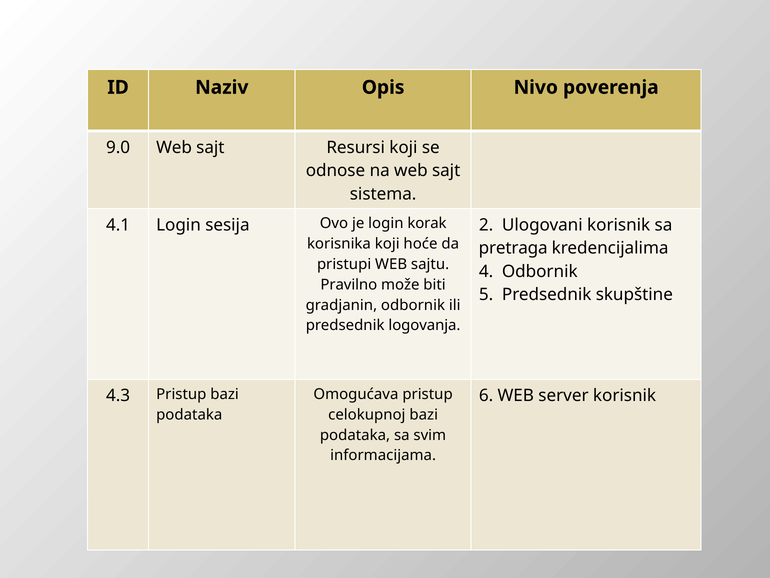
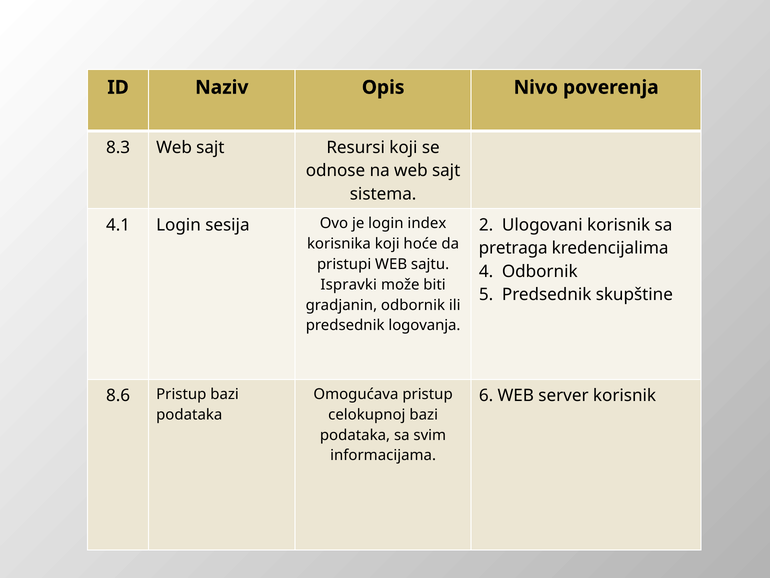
9.0: 9.0 -> 8.3
korak: korak -> index
Pravilno: Pravilno -> Ispravki
4.3: 4.3 -> 8.6
